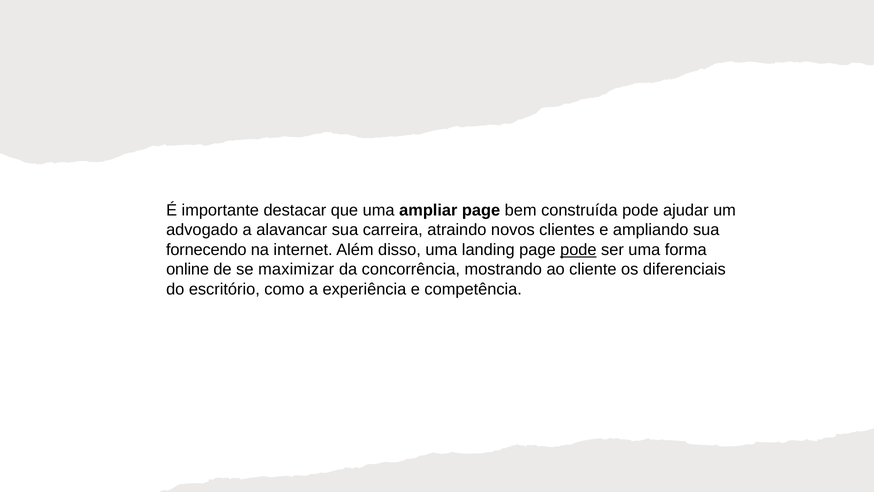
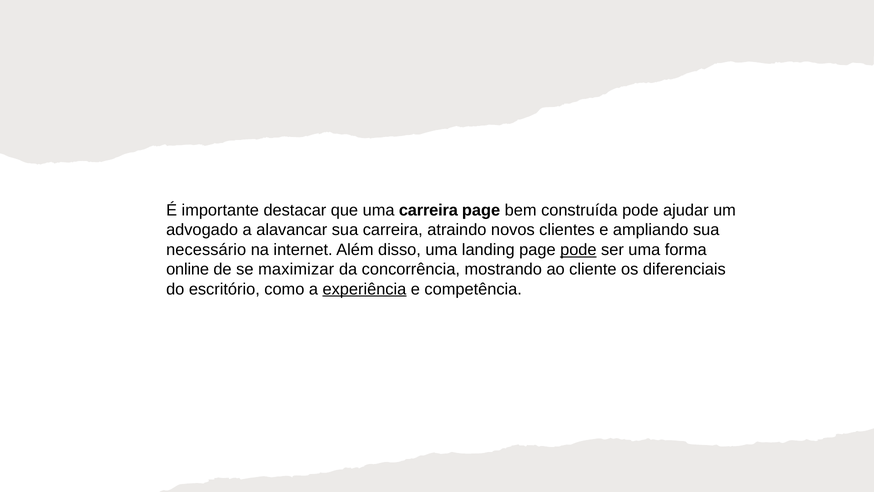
uma ampliar: ampliar -> carreira
fornecendo: fornecendo -> necessário
experiência underline: none -> present
